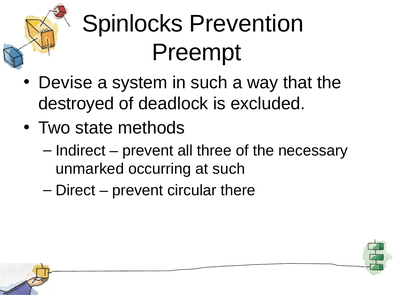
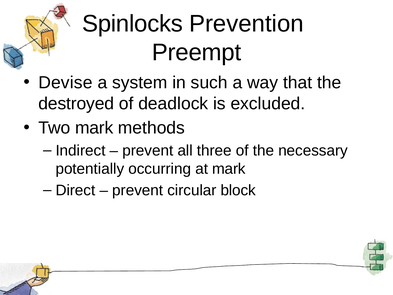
Two state: state -> mark
unmarked: unmarked -> potentially
at such: such -> mark
there: there -> block
